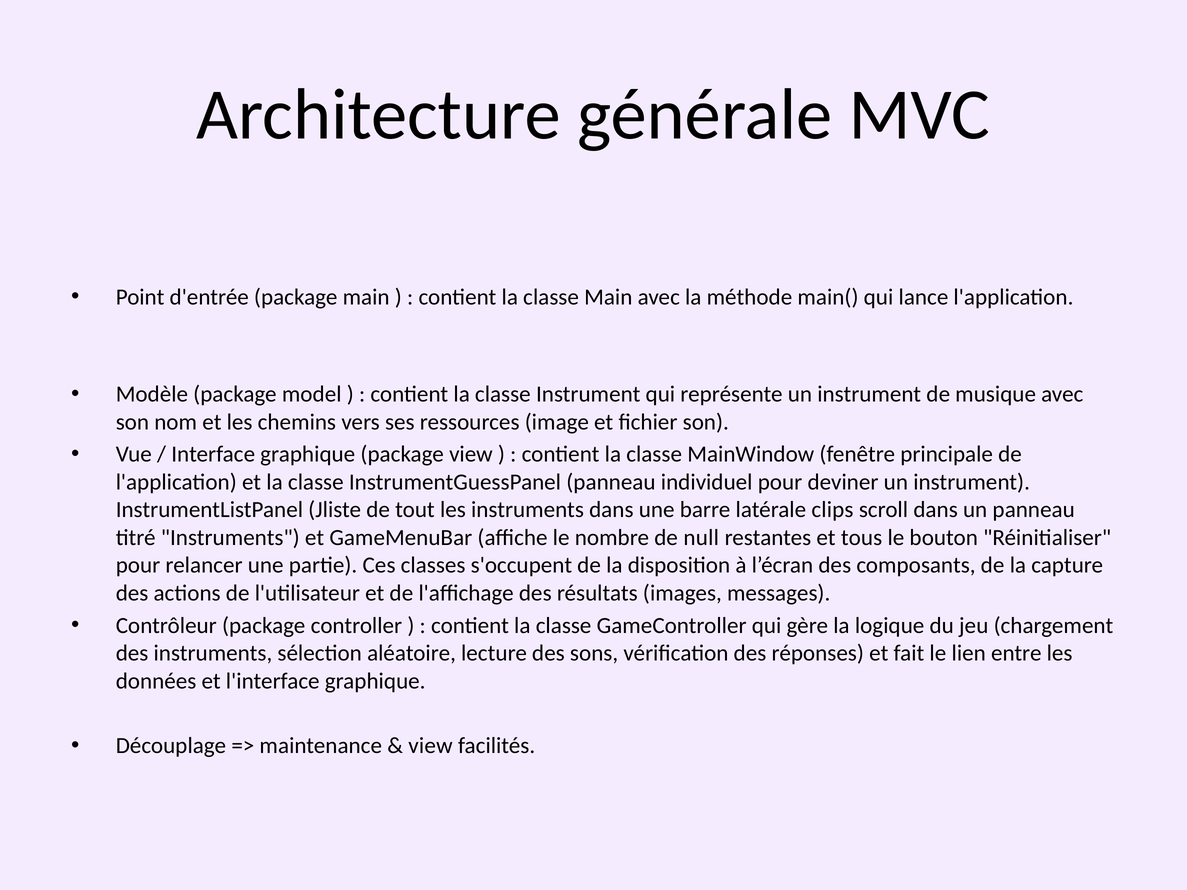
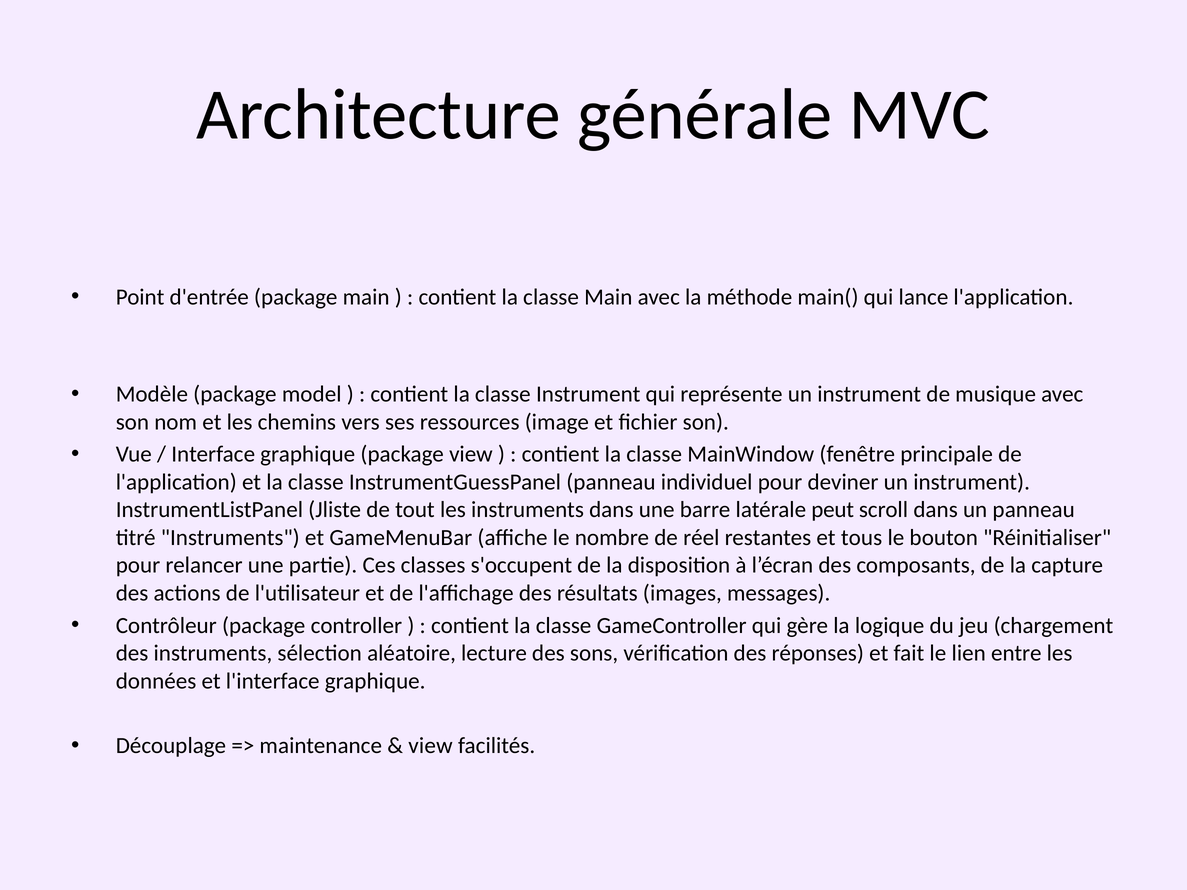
clips: clips -> peut
null: null -> réel
